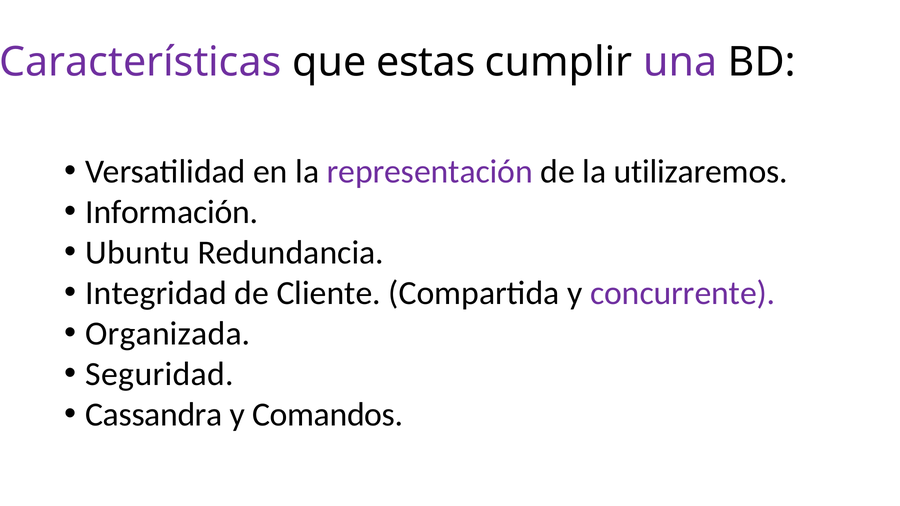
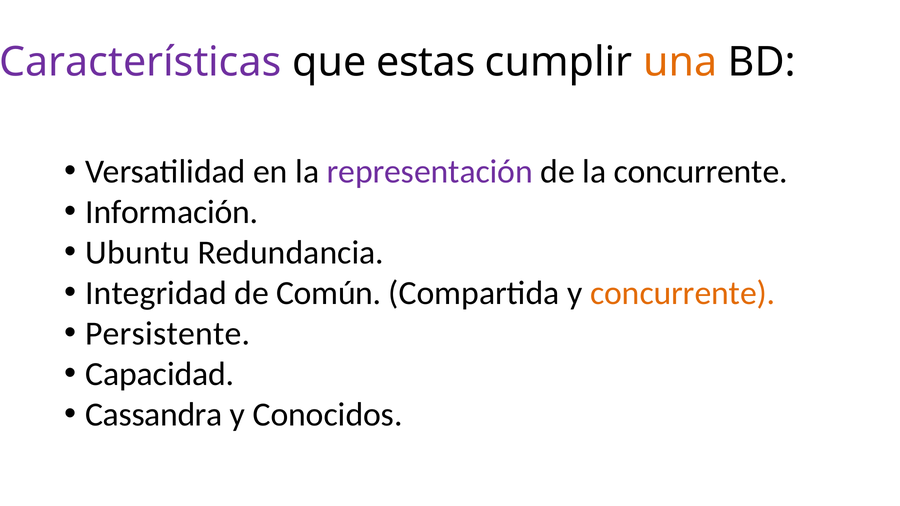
una colour: purple -> orange
la utilizaremos: utilizaremos -> concurrente
Cliente: Cliente -> Común
concurrente at (683, 293) colour: purple -> orange
Organizada: Organizada -> Persistente
Seguridad: Seguridad -> Capacidad
Comandos: Comandos -> Conocidos
